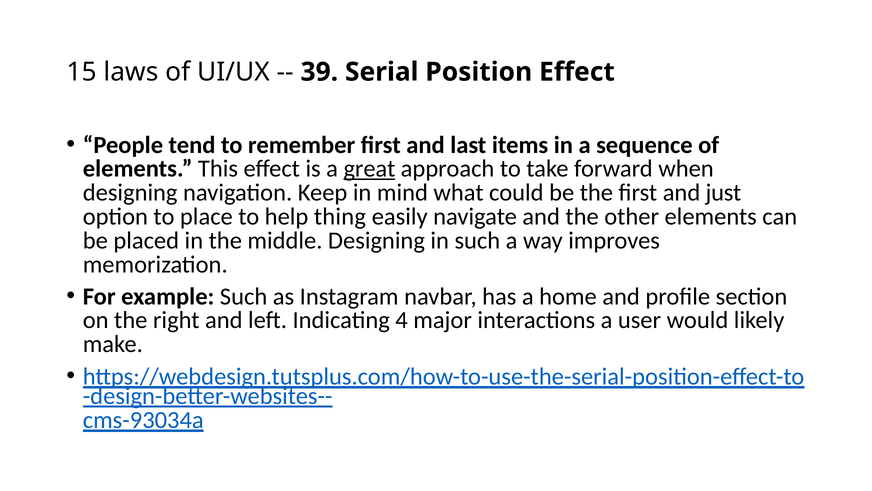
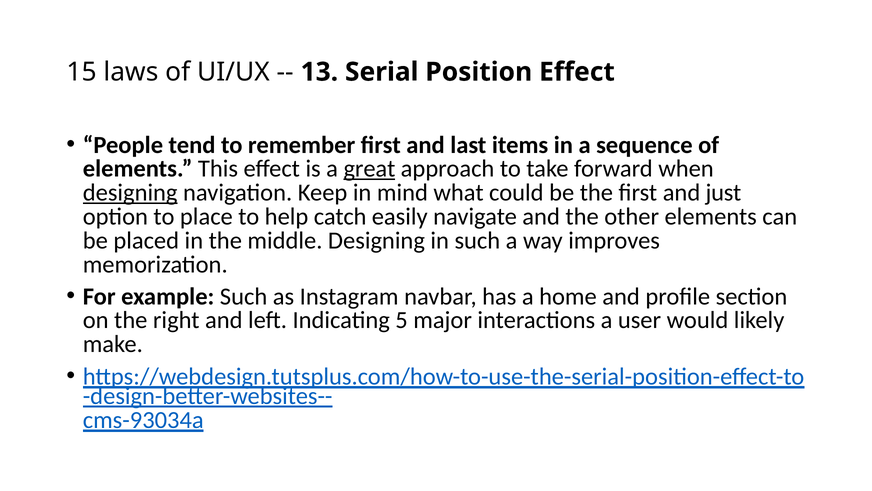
39: 39 -> 13
designing at (130, 193) underline: none -> present
thing: thing -> catch
4: 4 -> 5
